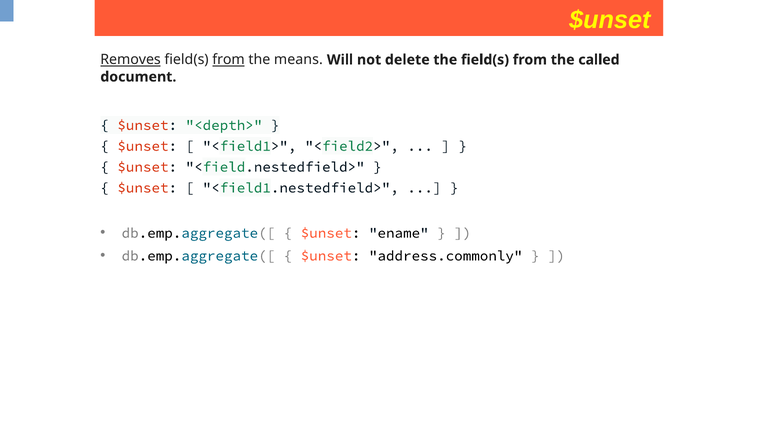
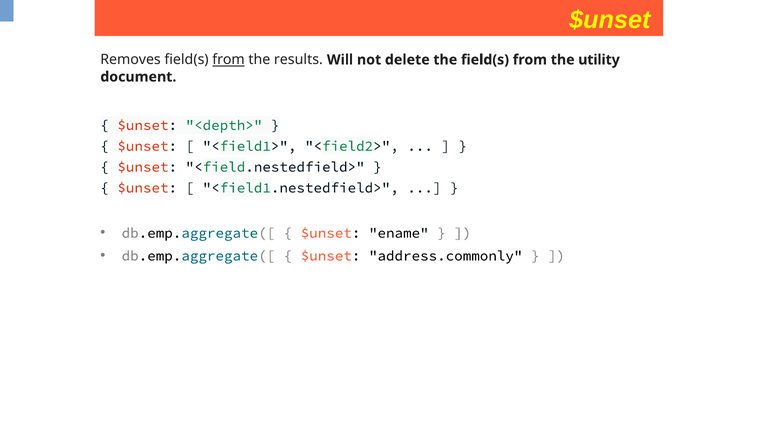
Removes underline: present -> none
means: means -> results
called: called -> utility
